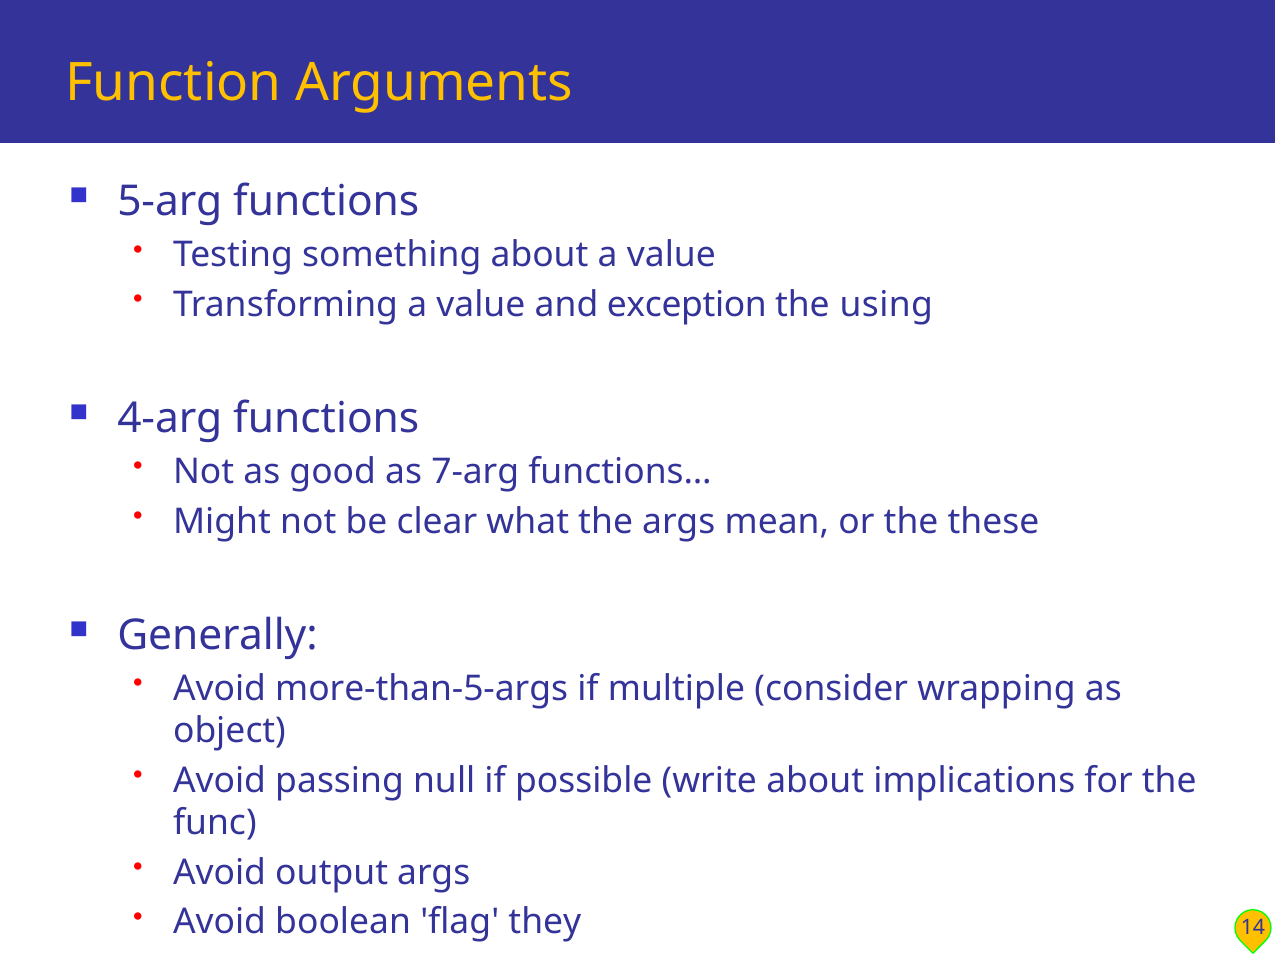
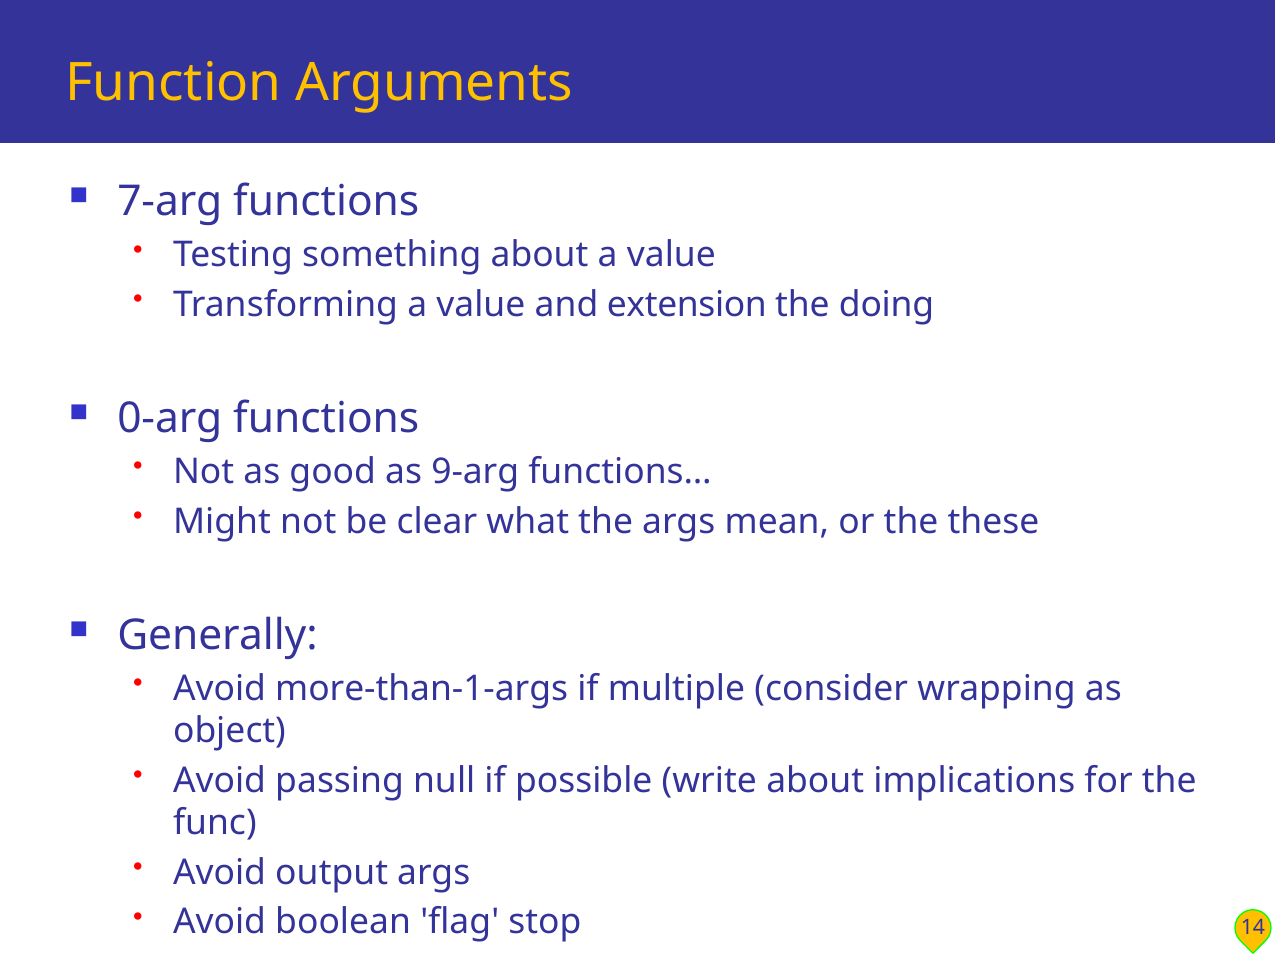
5-arg: 5-arg -> 7-arg
exception: exception -> extension
using: using -> doing
4-arg: 4-arg -> 0-arg
7-arg: 7-arg -> 9-arg
more-than-5-args: more-than-5-args -> more-than-1-args
they: they -> stop
